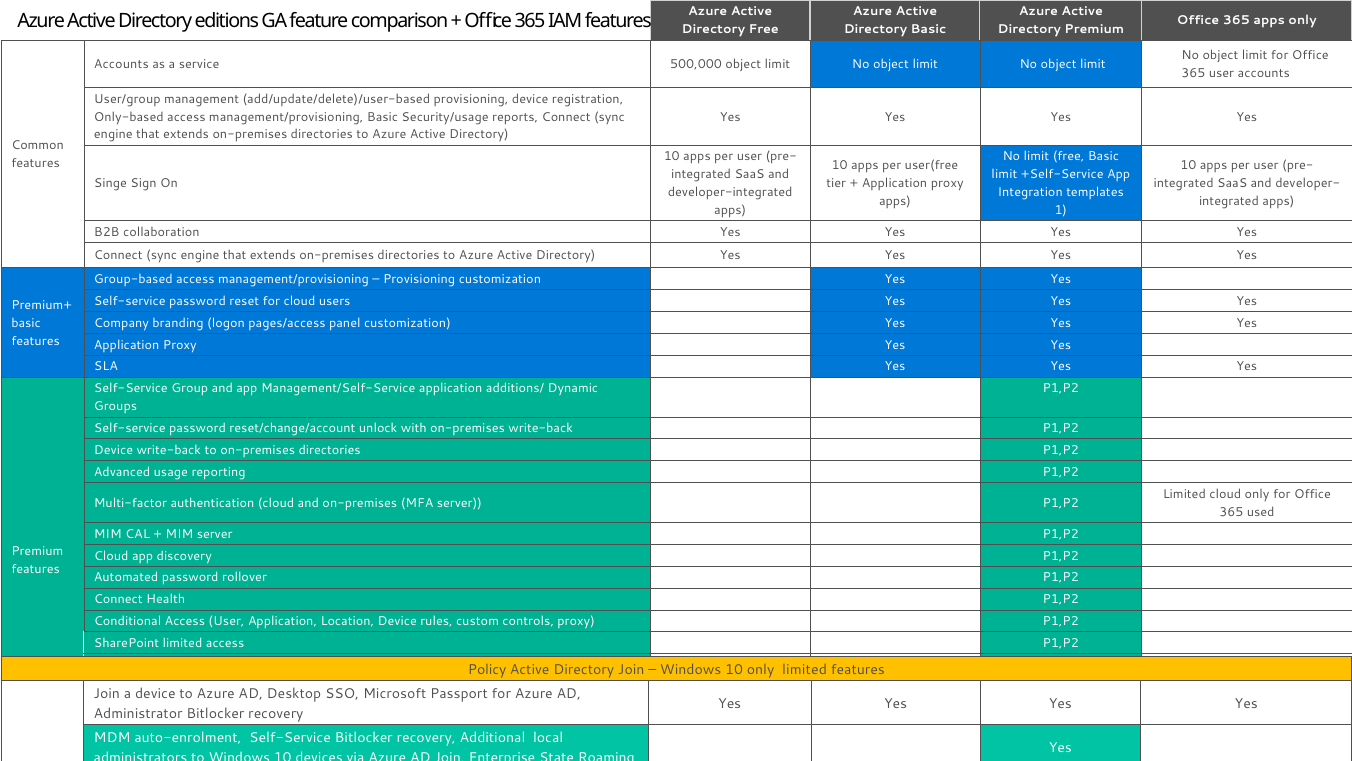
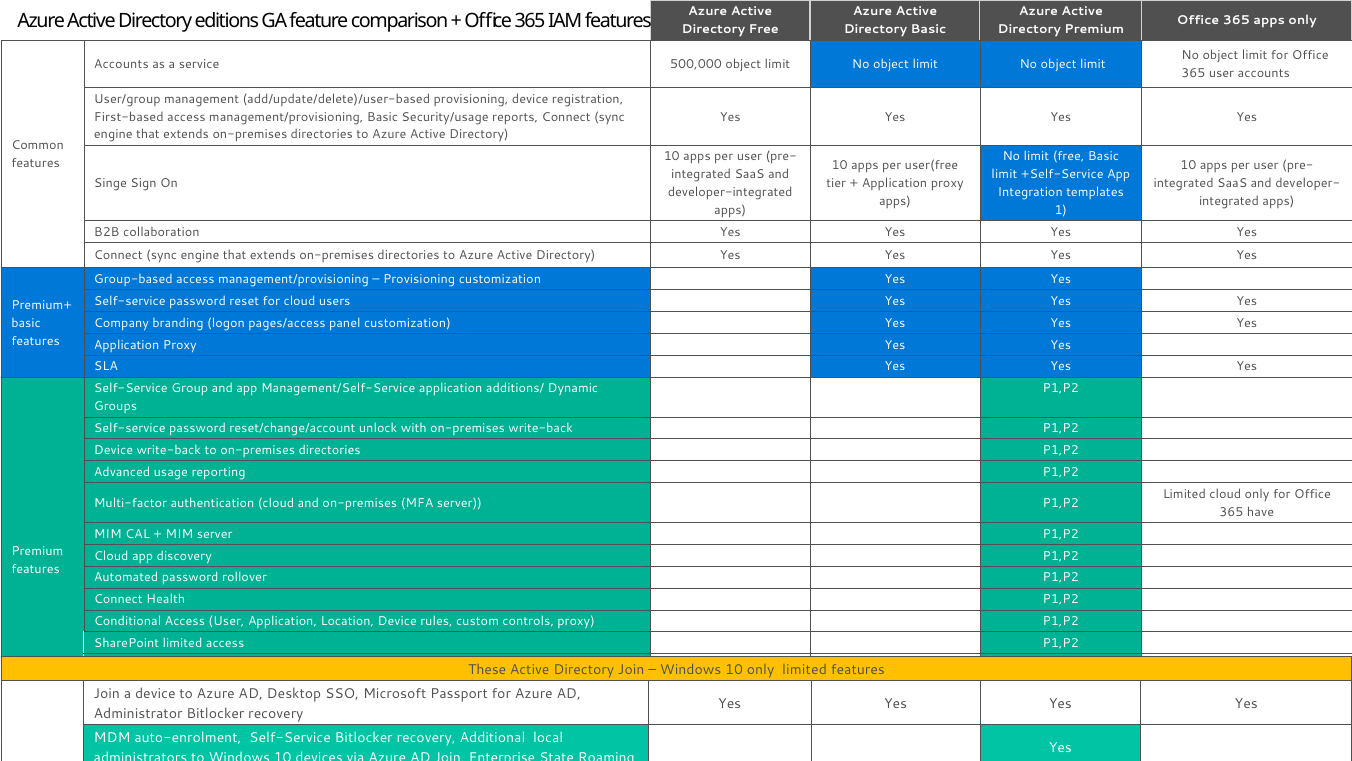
Only-based: Only-based -> First-based
used: used -> have
Policy: Policy -> These
